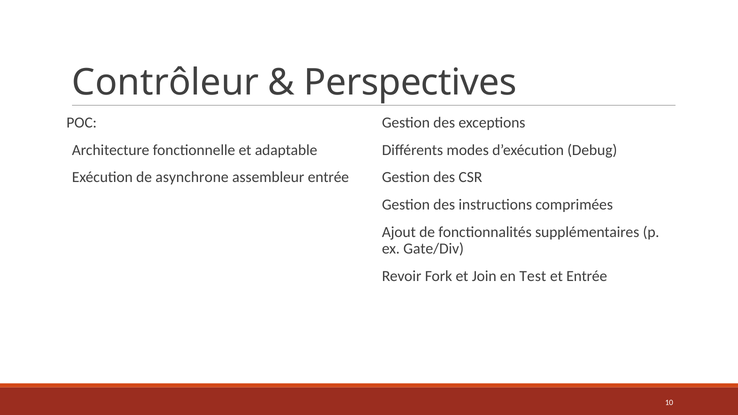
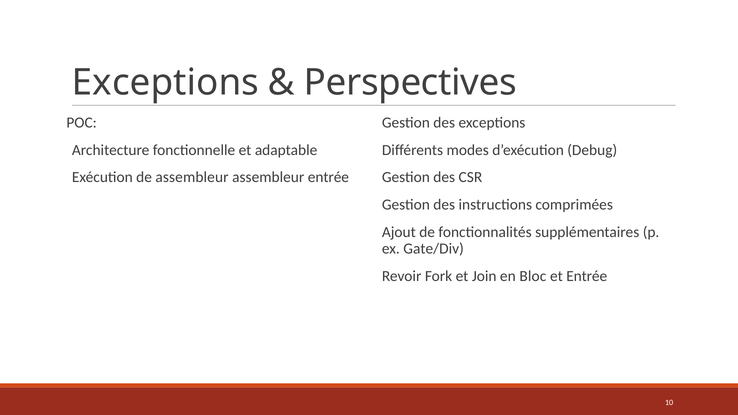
Contrôleur at (166, 83): Contrôleur -> Exceptions
de asynchrone: asynchrone -> assembleur
Test: Test -> Bloc
